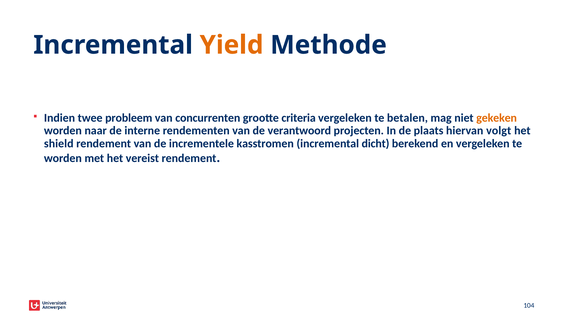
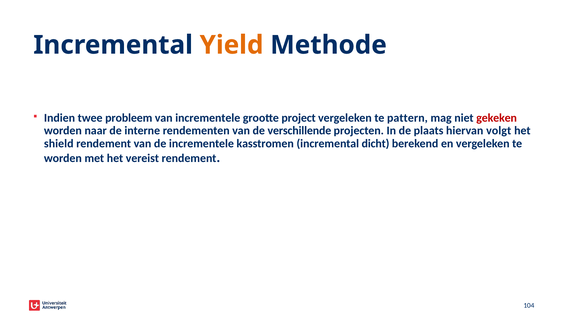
van concurrenten: concurrenten -> incrementele
criteria: criteria -> project
betalen: betalen -> pattern
gekeken colour: orange -> red
verantwoord: verantwoord -> verschillende
